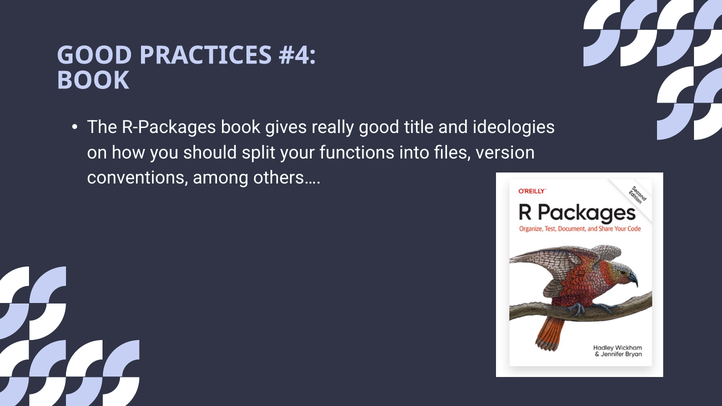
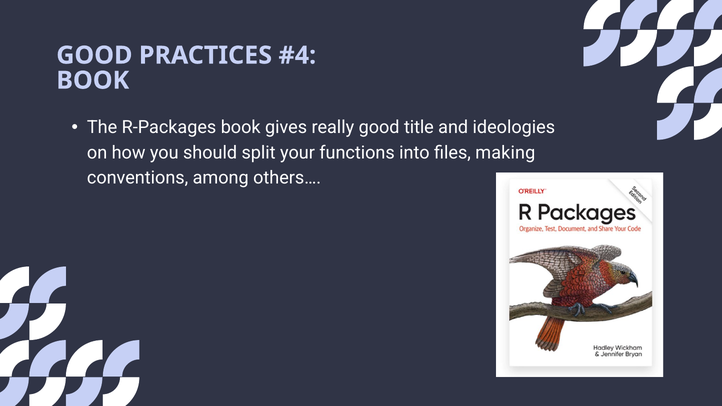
version: version -> making
